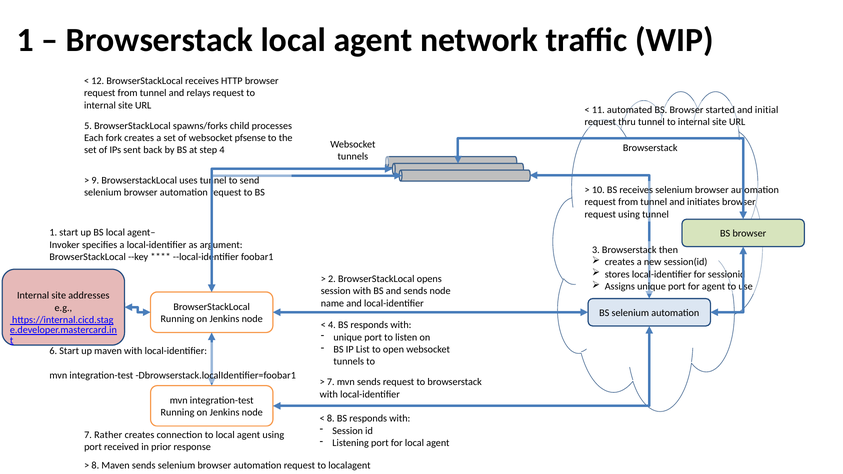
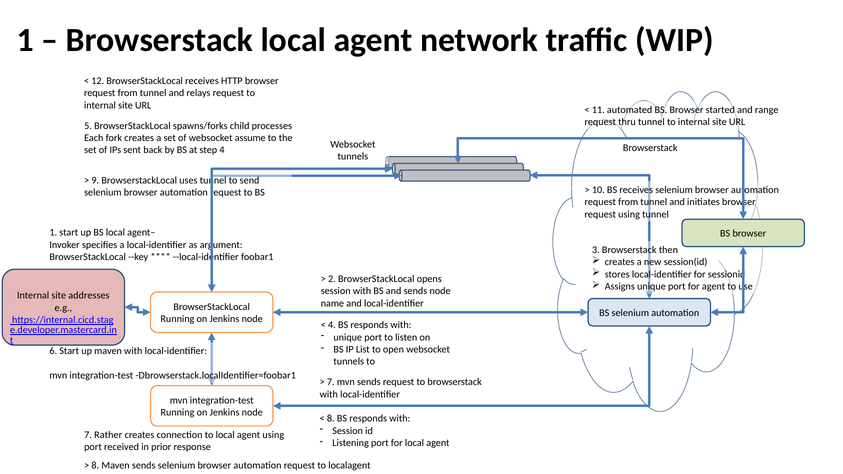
initial: initial -> range
pfsense: pfsense -> assume
